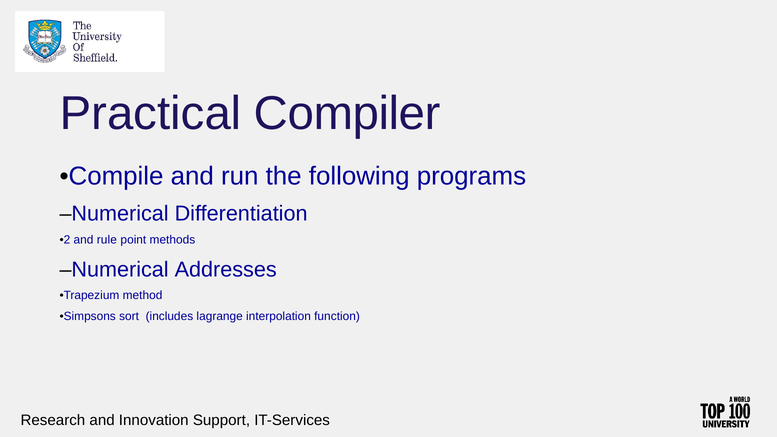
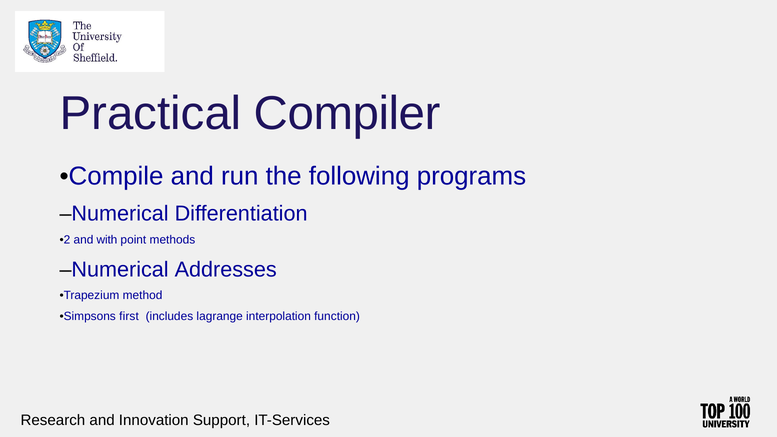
rule: rule -> with
sort: sort -> first
